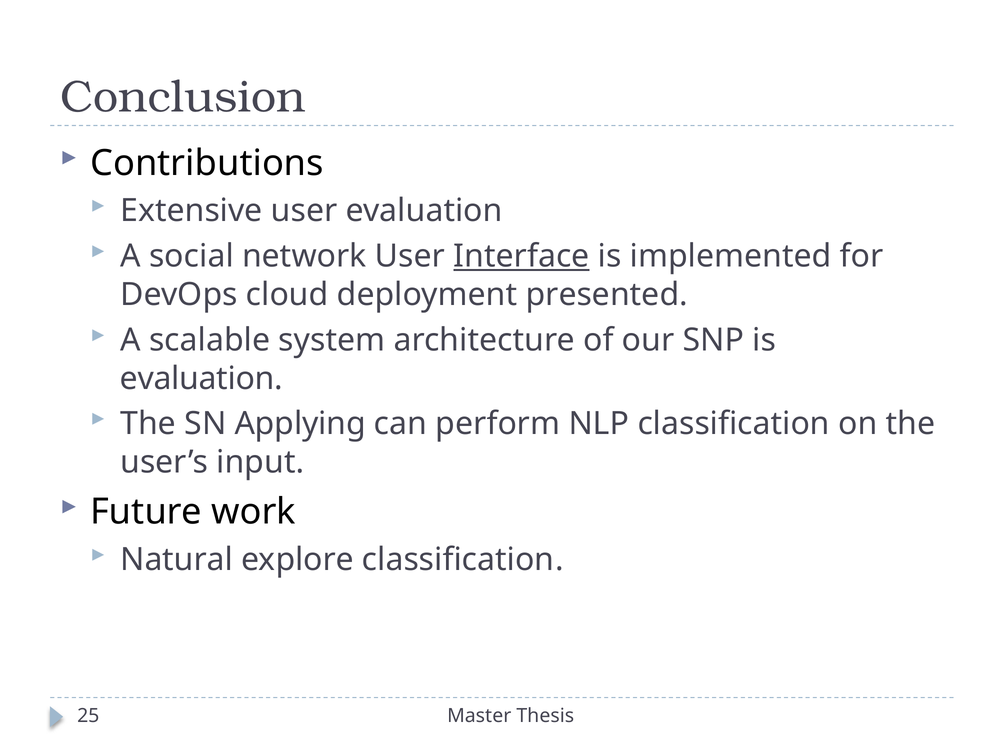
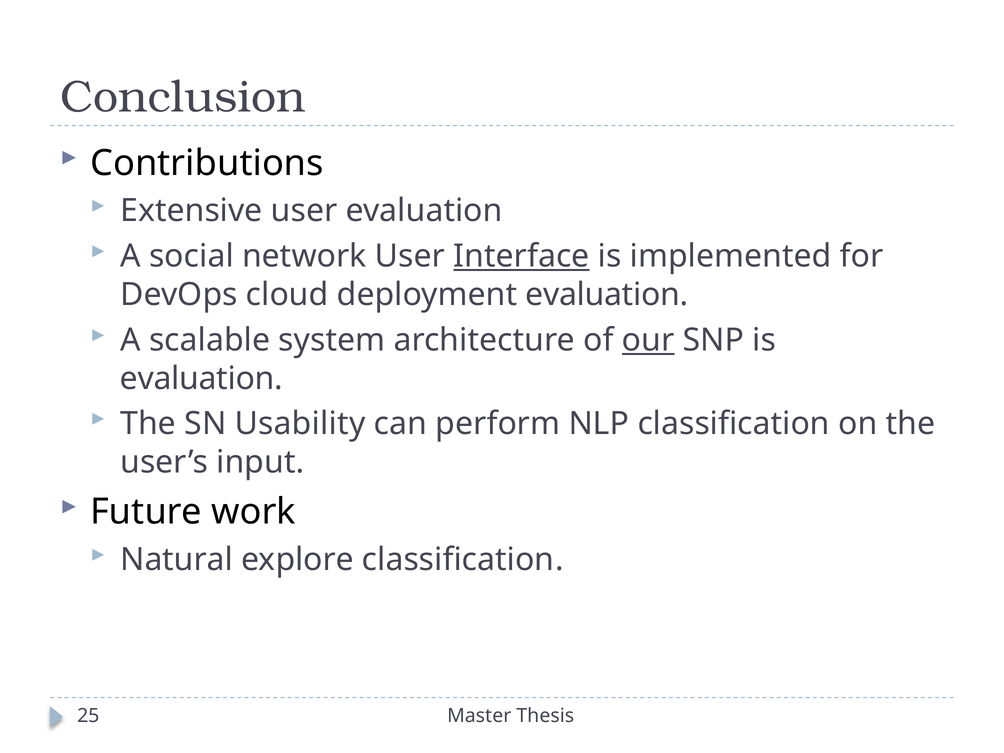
deployment presented: presented -> evaluation
our underline: none -> present
Applying: Applying -> Usability
